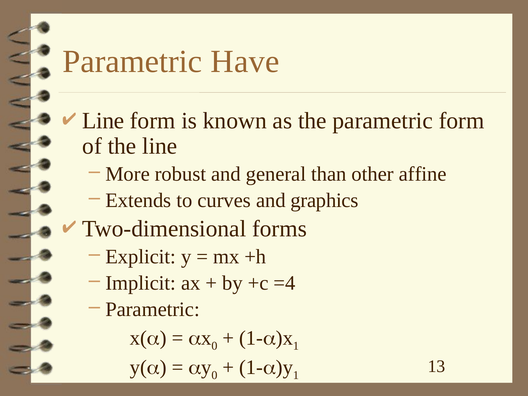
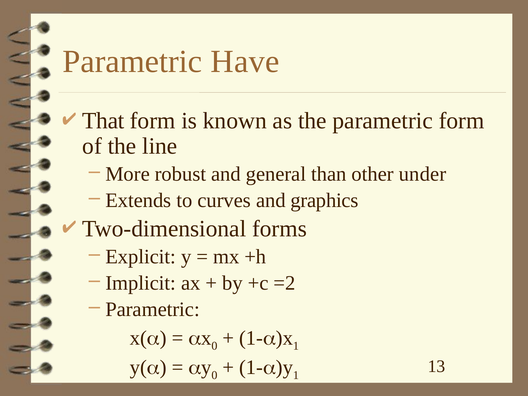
Line at (103, 121): Line -> That
affine: affine -> under
=4: =4 -> =2
